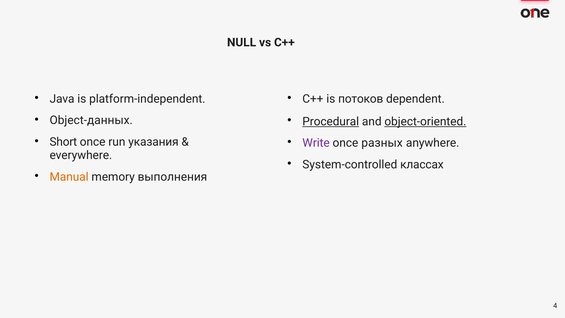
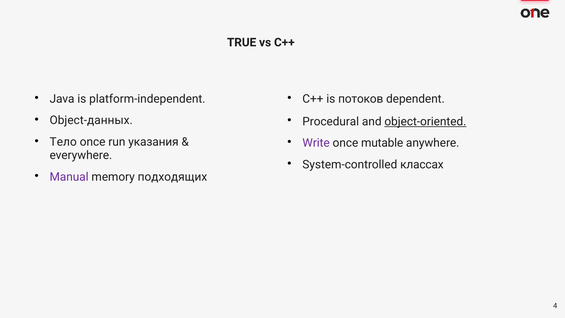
NULL: NULL -> TRUE
Procedural underline: present -> none
Short: Short -> Тело
разных: разных -> mutable
Manual colour: orange -> purple
выполнения: выполнения -> подходящих
